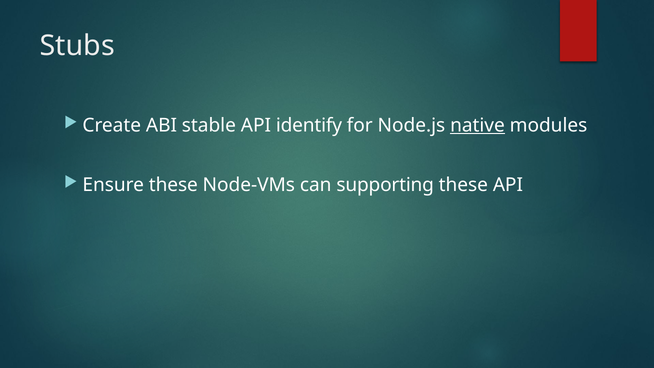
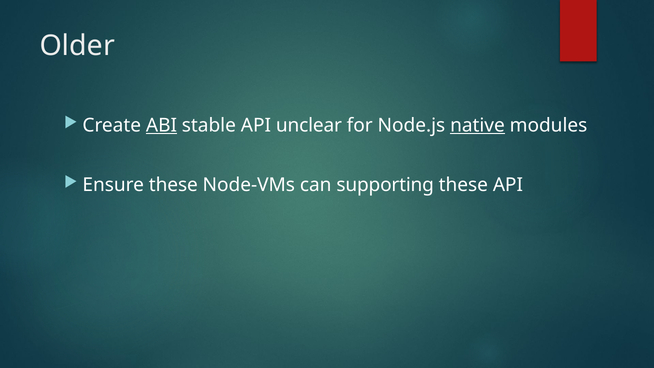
Stubs: Stubs -> Older
ABI underline: none -> present
identify: identify -> unclear
